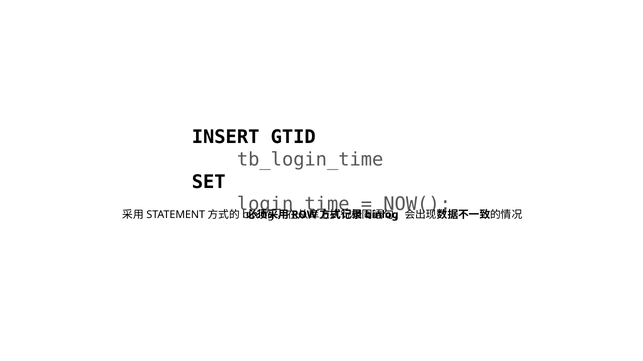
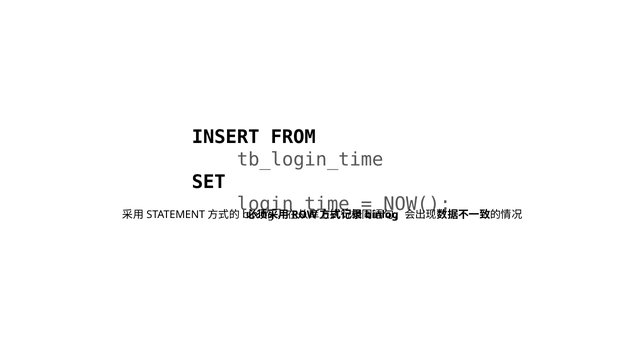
GTID: GTID -> FROM
